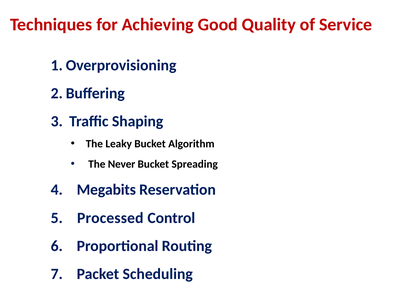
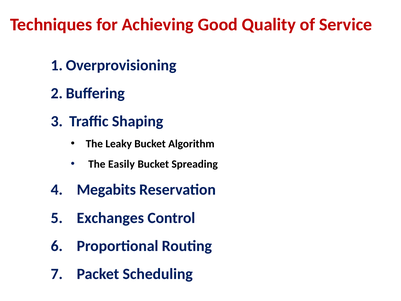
Never: Never -> Easily
Processed: Processed -> Exchanges
